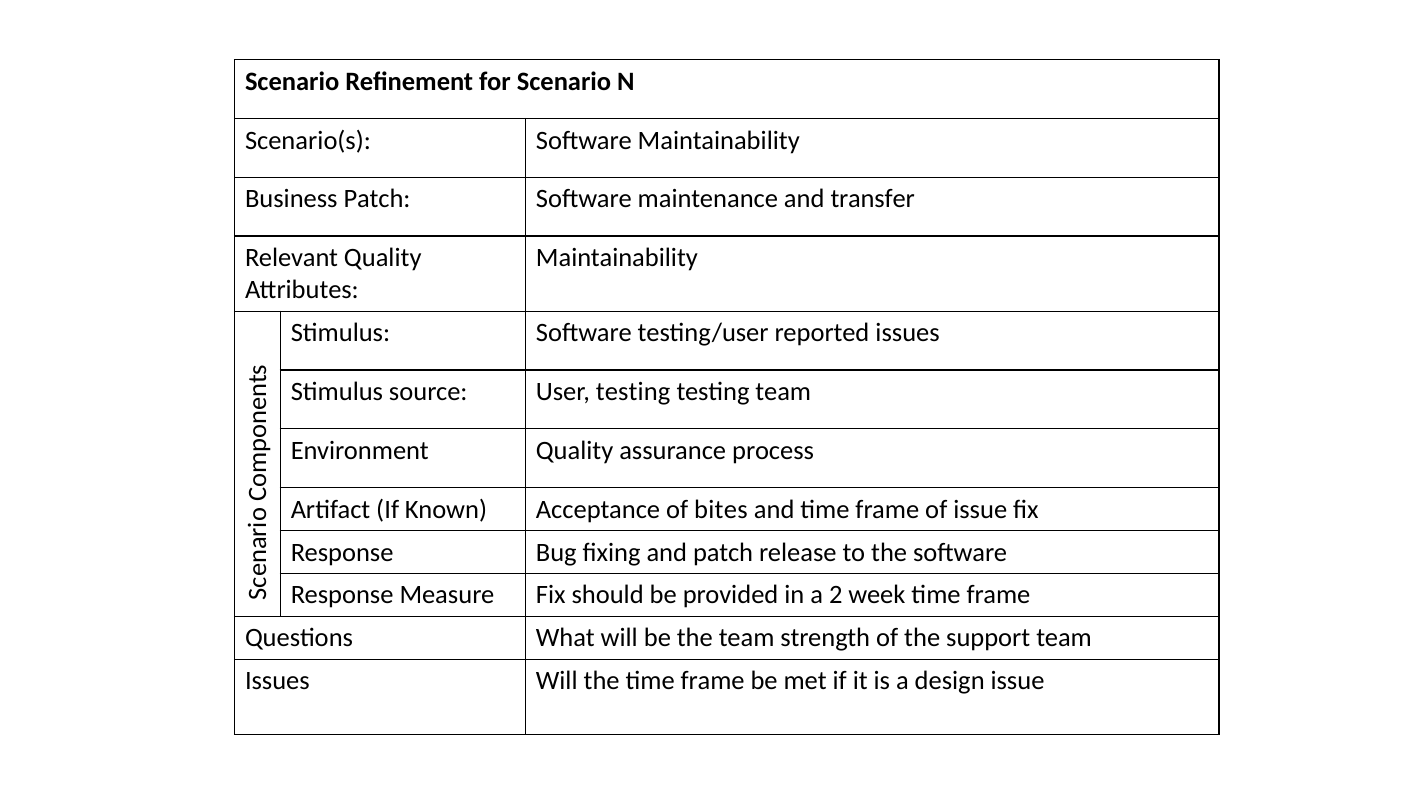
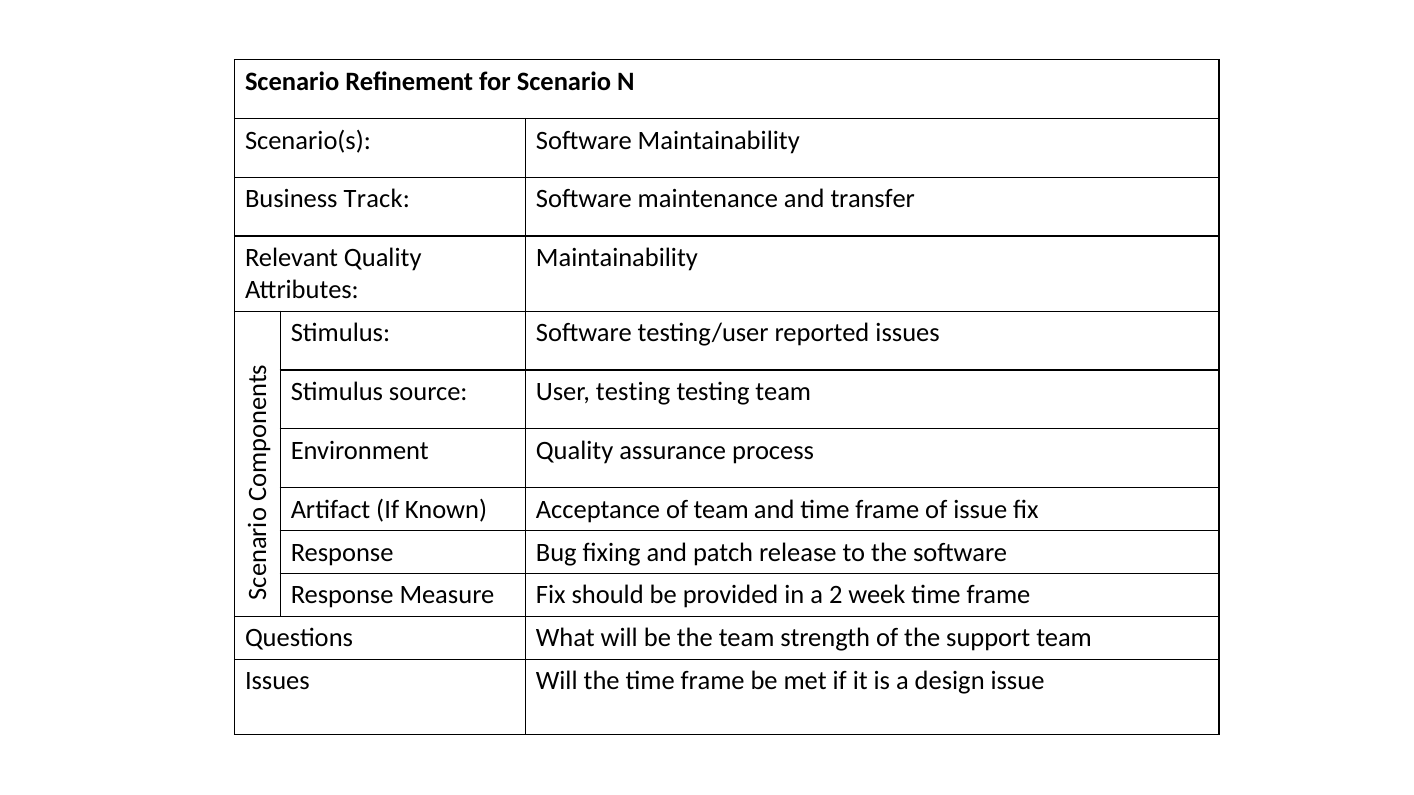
Business Patch: Patch -> Track
of bites: bites -> team
